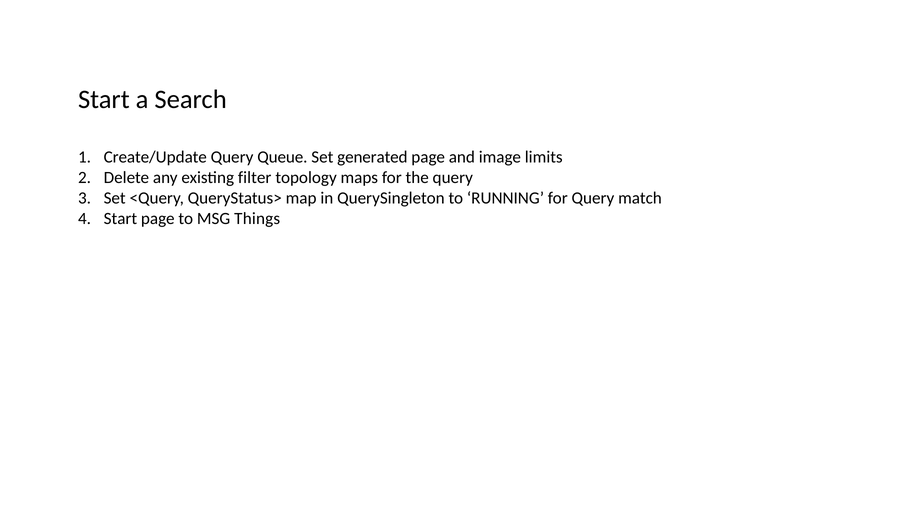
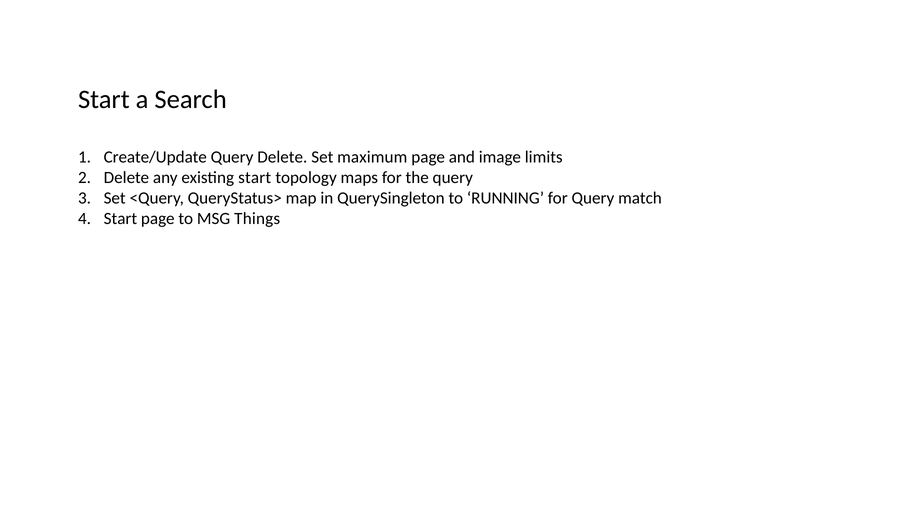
Query Queue: Queue -> Delete
generated: generated -> maximum
existing filter: filter -> start
